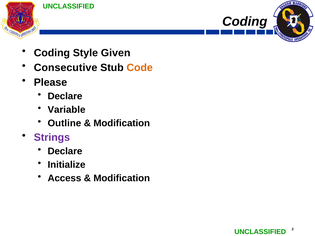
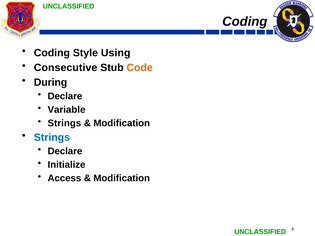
Given: Given -> Using
Please: Please -> During
Outline at (64, 123): Outline -> Strings
Strings at (52, 138) colour: purple -> blue
